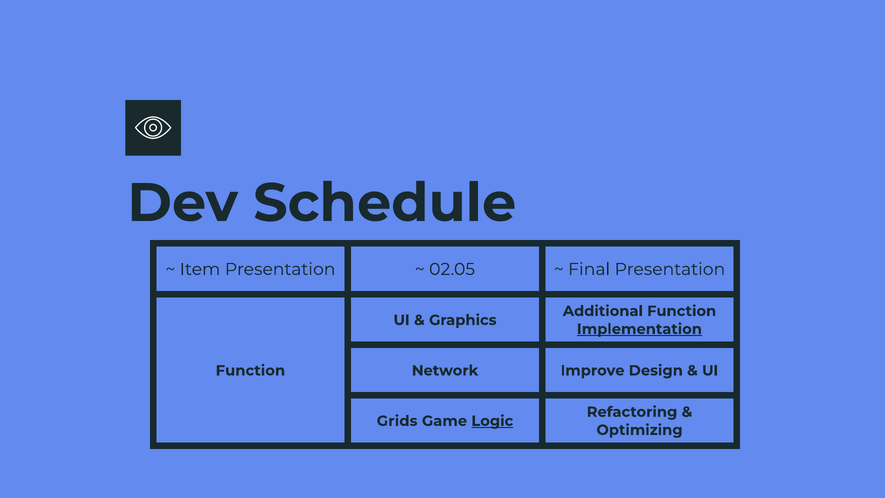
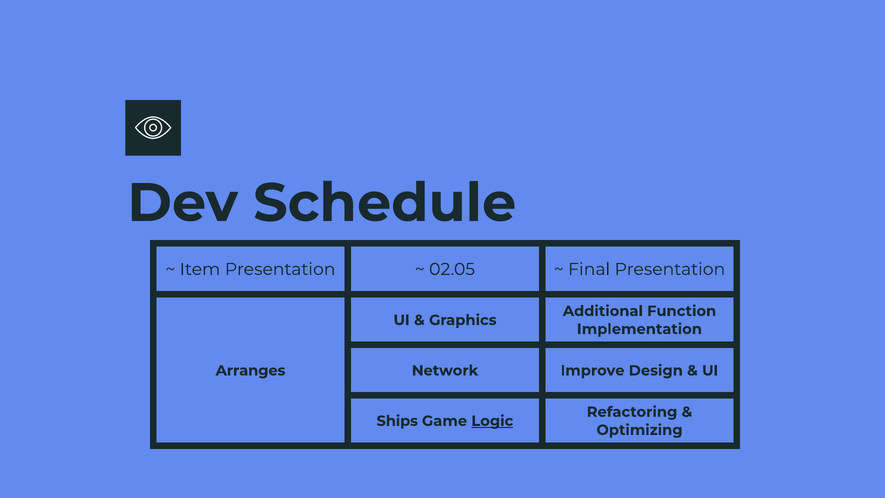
Implementation underline: present -> none
Function at (250, 370): Function -> Arranges
Grids: Grids -> Ships
